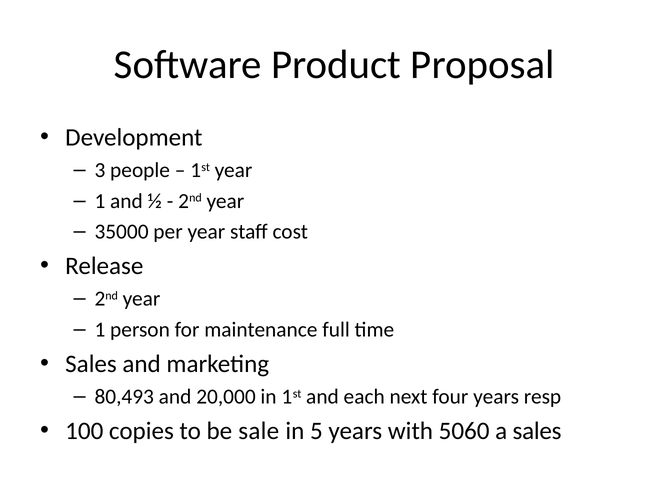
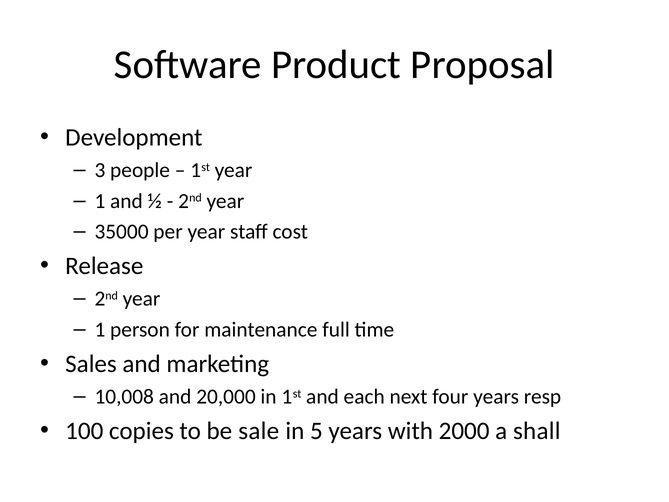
80,493: 80,493 -> 10,008
5060: 5060 -> 2000
a sales: sales -> shall
